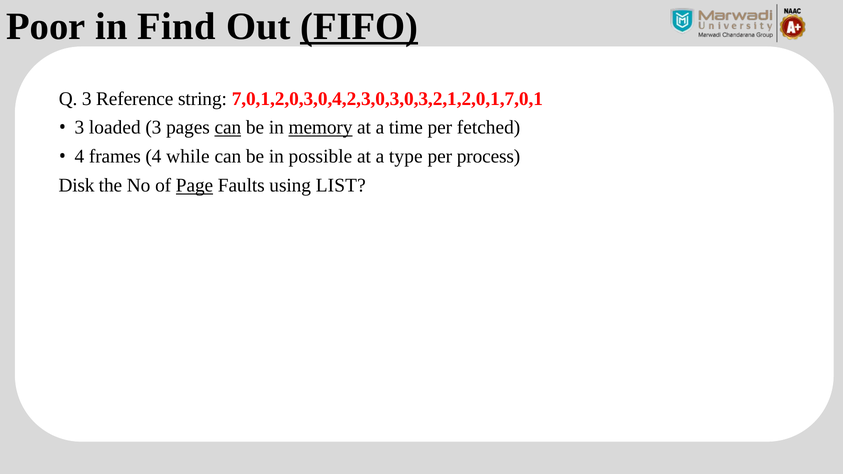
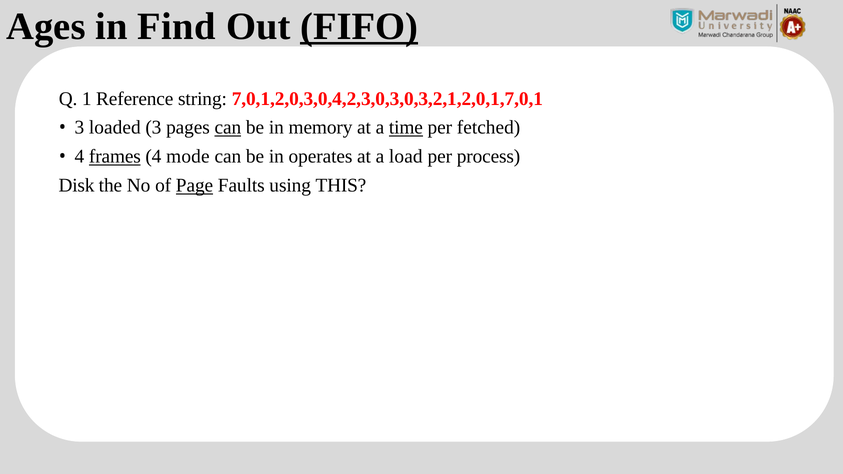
Poor: Poor -> Ages
Q 3: 3 -> 1
memory underline: present -> none
time underline: none -> present
frames underline: none -> present
while: while -> mode
possible: possible -> operates
type: type -> load
LIST: LIST -> THIS
